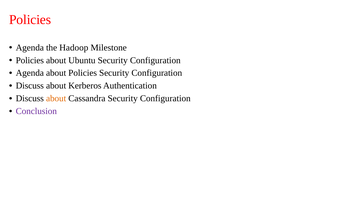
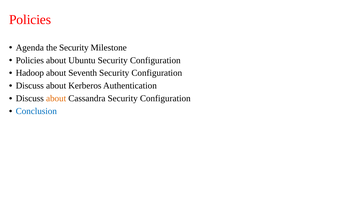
the Hadoop: Hadoop -> Security
Agenda at (30, 73): Agenda -> Hadoop
about Policies: Policies -> Seventh
Conclusion colour: purple -> blue
